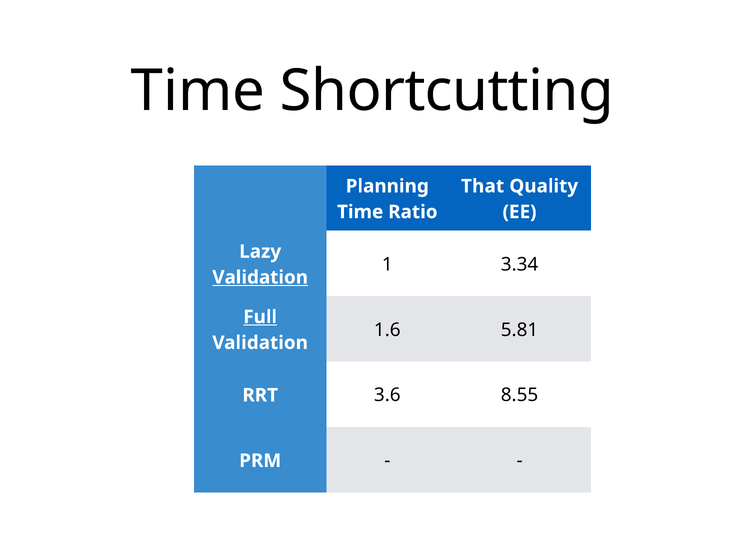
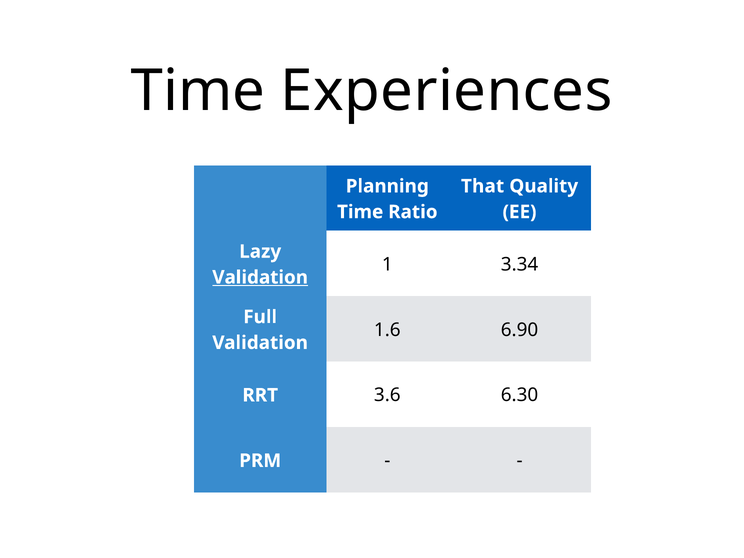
Shortcutting: Shortcutting -> Experiences
Full underline: present -> none
5.81: 5.81 -> 6.90
8.55: 8.55 -> 6.30
